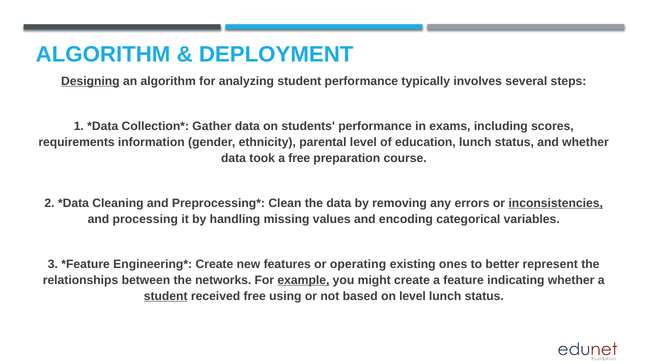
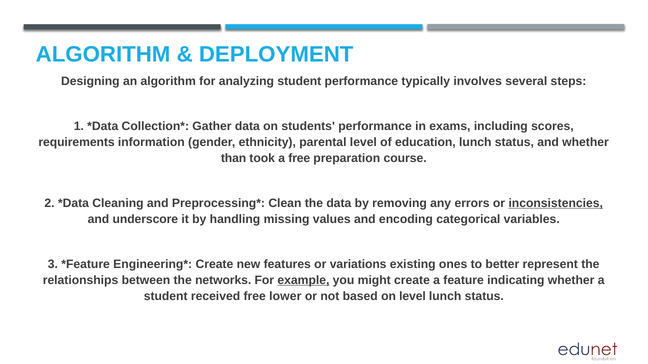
Designing underline: present -> none
data at (234, 158): data -> than
processing: processing -> underscore
operating: operating -> variations
student at (166, 297) underline: present -> none
using: using -> lower
